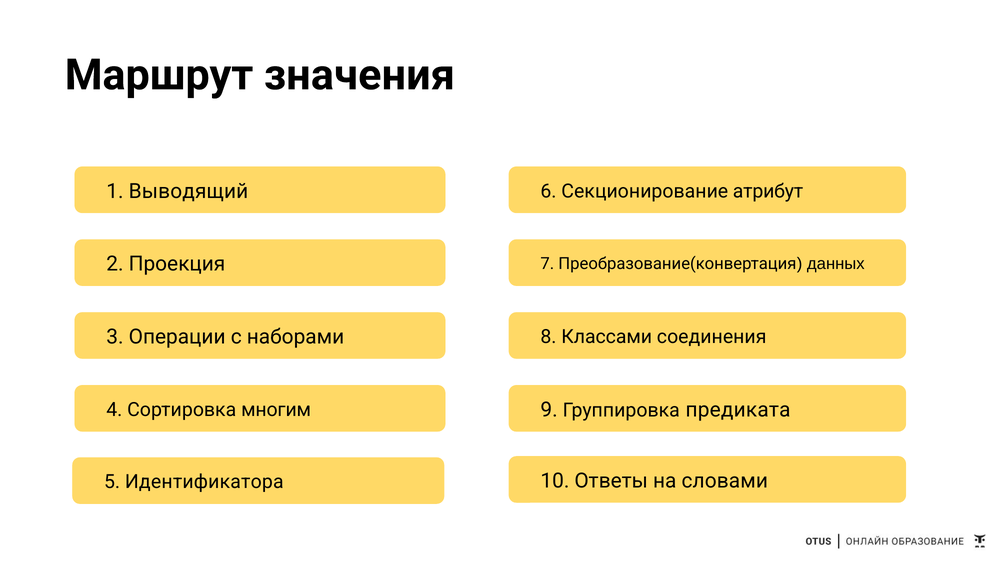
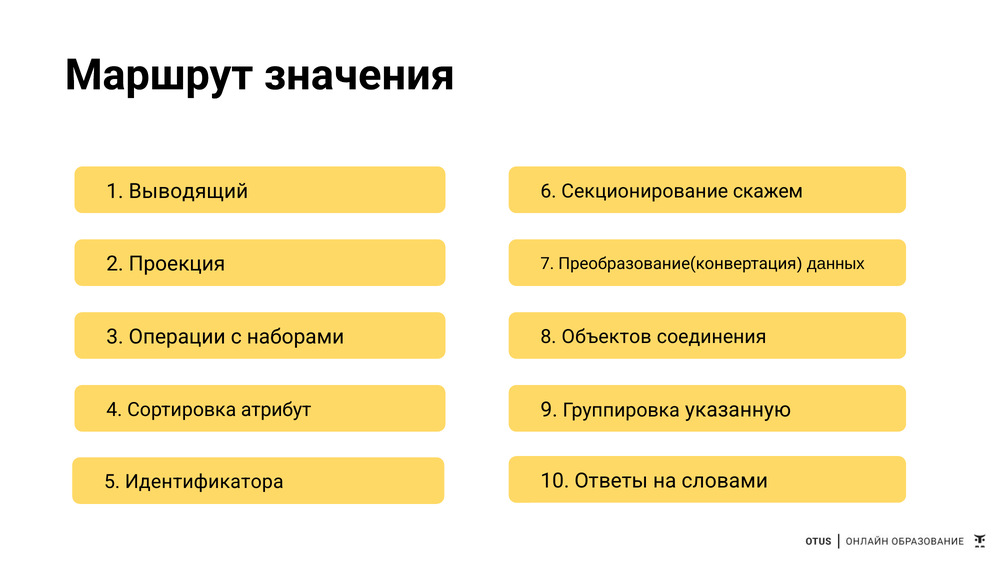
атрибут: атрибут -> скажем
Классами: Классами -> Объектов
предиката: предиката -> указанную
многим: многим -> атрибут
